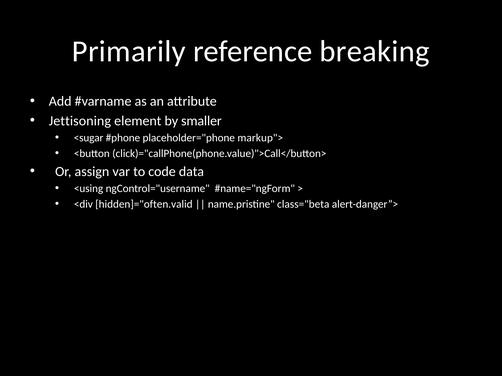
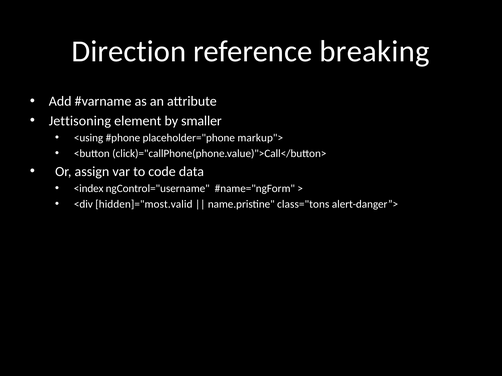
Primarily: Primarily -> Direction
<sugar: <sugar -> <using
<using: <using -> <index
hidden]="often.valid: hidden]="often.valid -> hidden]="most.valid
class="beta: class="beta -> class="tons
